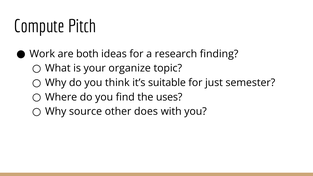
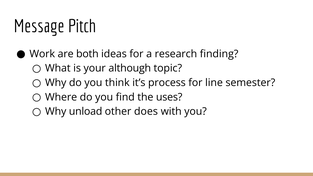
Compute: Compute -> Message
organize: organize -> although
suitable: suitable -> process
just: just -> line
source: source -> unload
